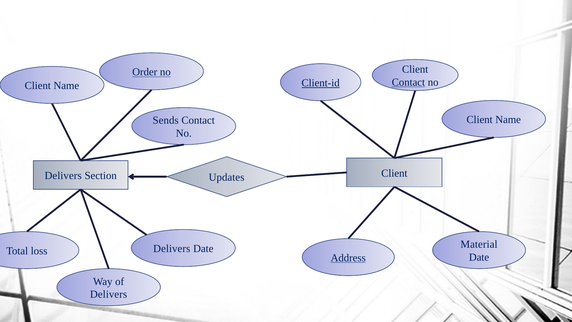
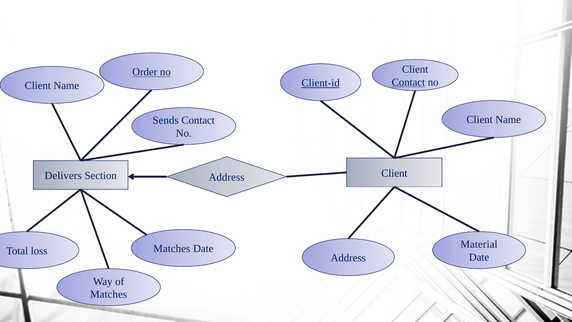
Section Updates: Updates -> Address
loss Delivers: Delivers -> Matches
Address at (348, 258) underline: present -> none
Delivers at (109, 294): Delivers -> Matches
